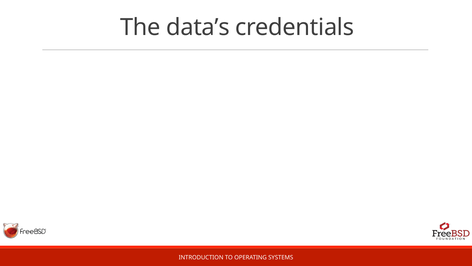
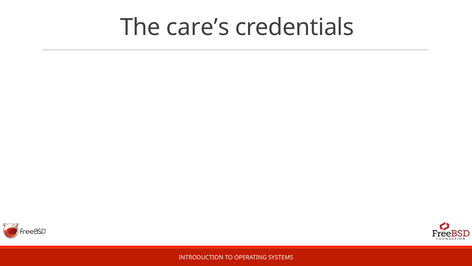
data’s: data’s -> care’s
